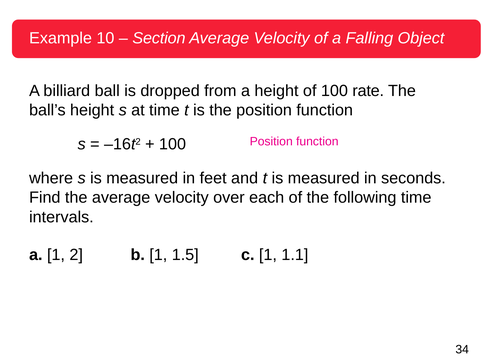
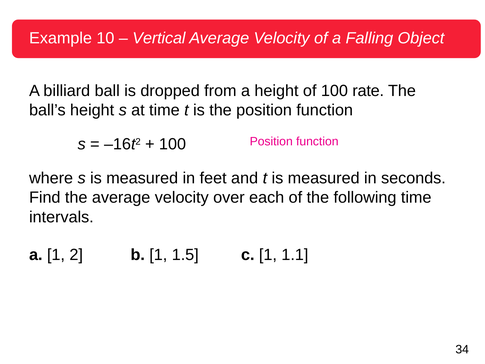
Section: Section -> Vertical
